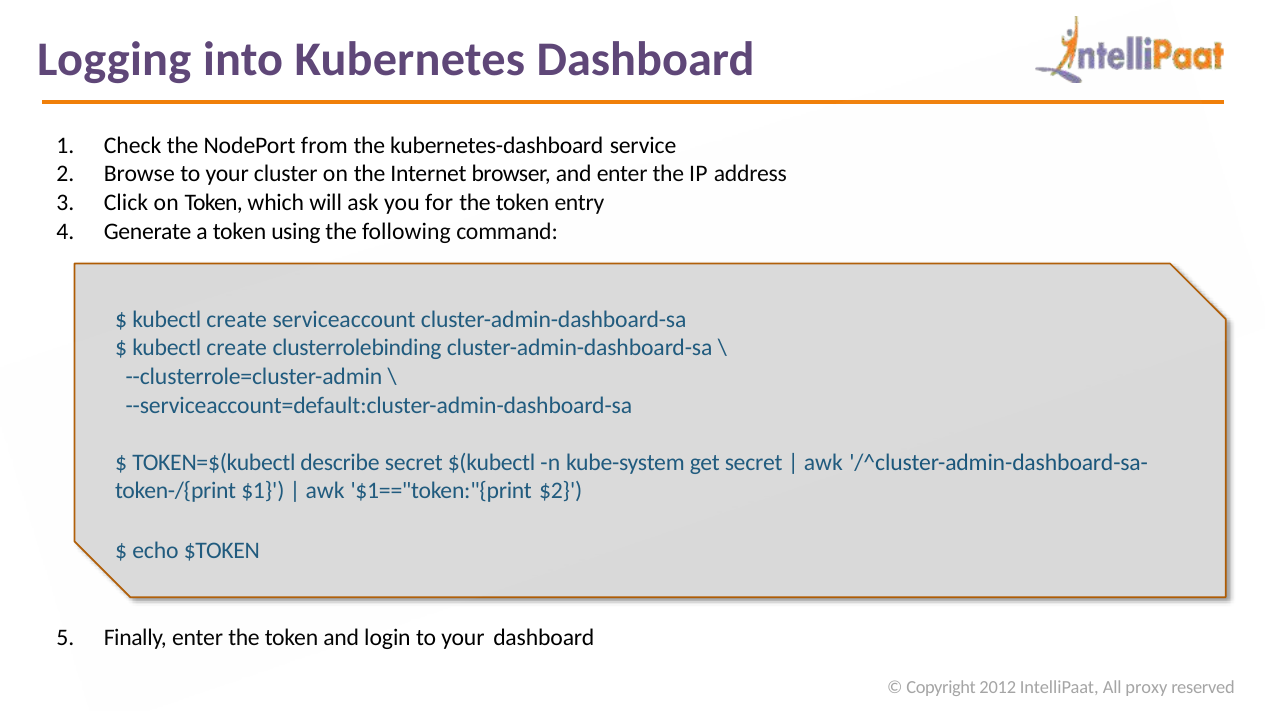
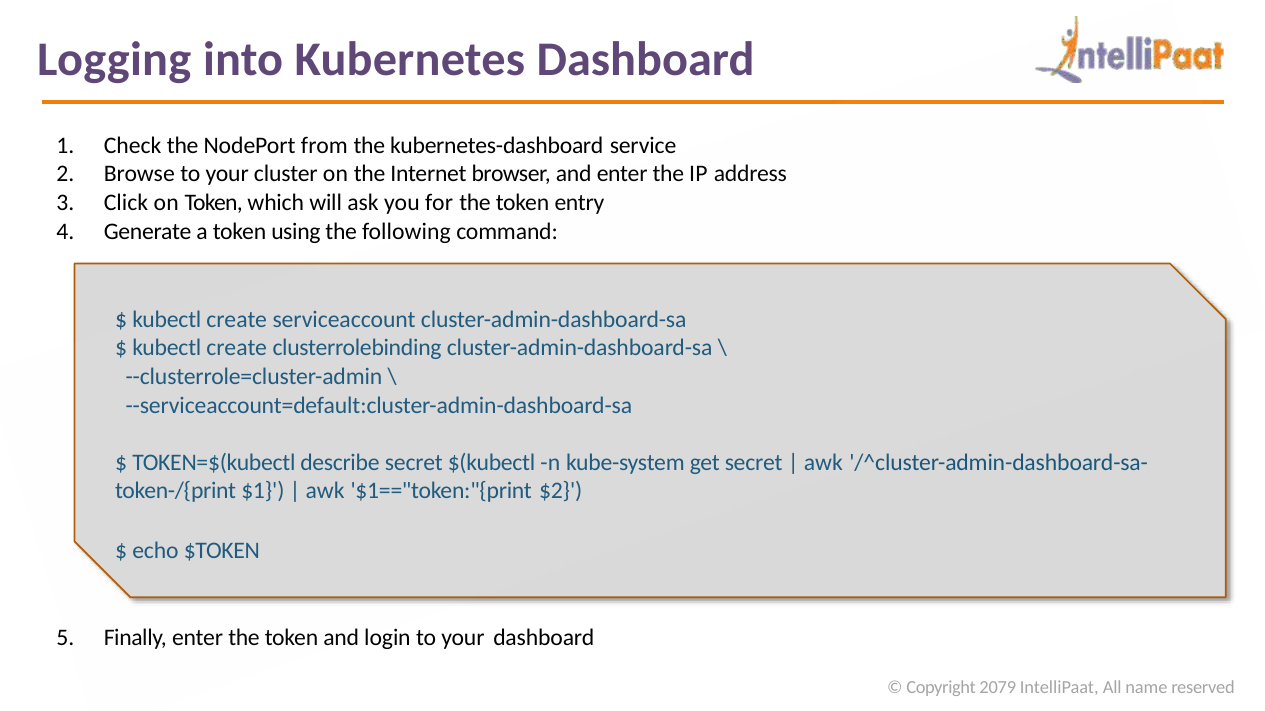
2012: 2012 -> 2079
proxy: proxy -> name
